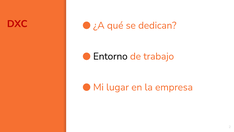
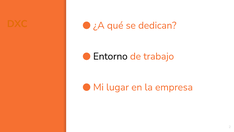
DXC colour: red -> orange
